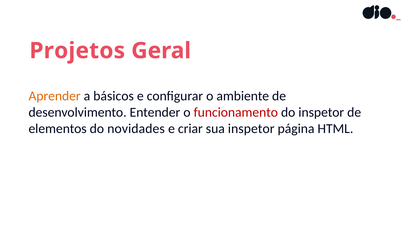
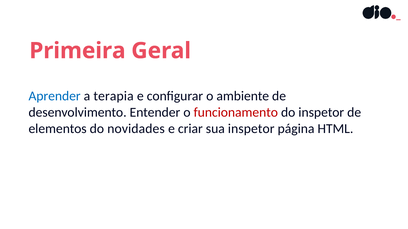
Projetos: Projetos -> Primeira
Aprender colour: orange -> blue
básicos: básicos -> terapia
